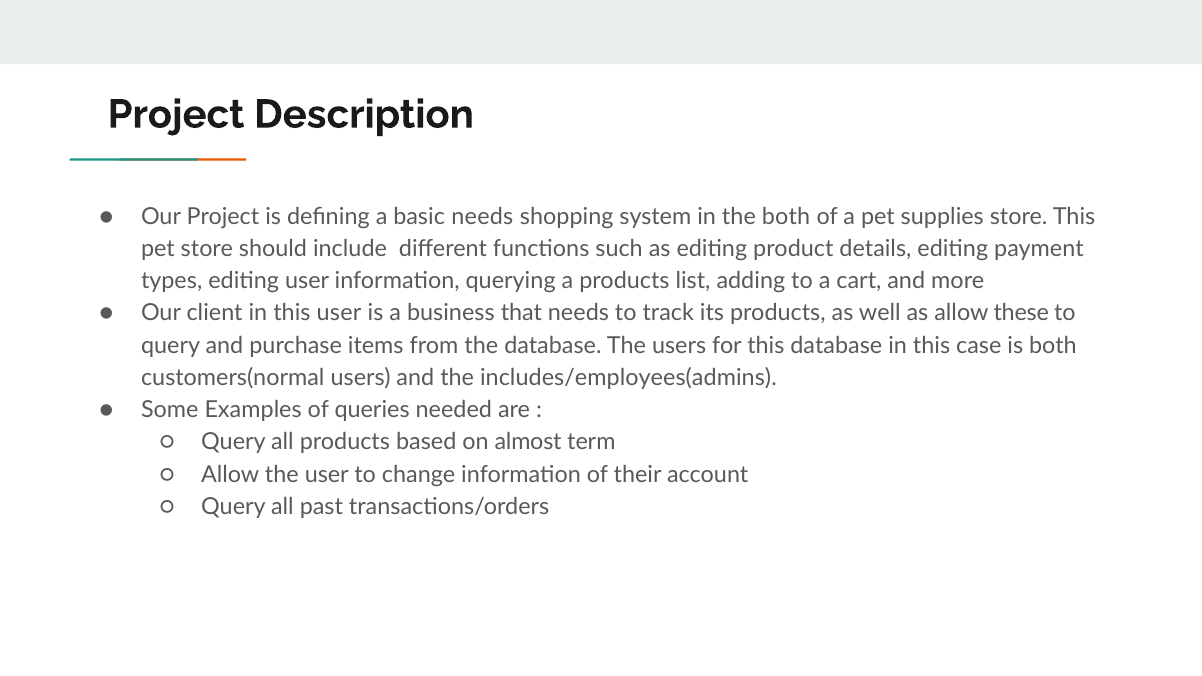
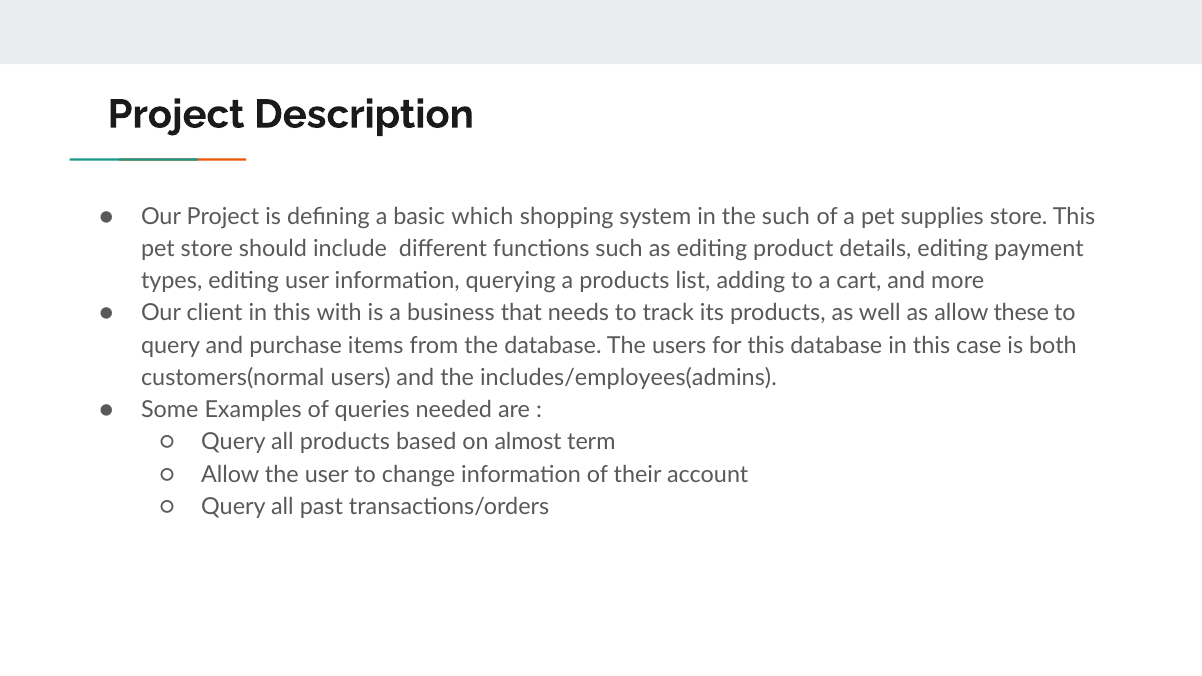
basic needs: needs -> which
the both: both -> such
this user: user -> with
